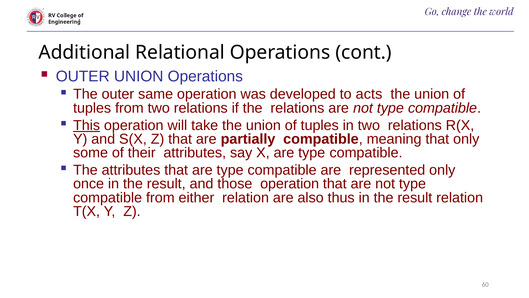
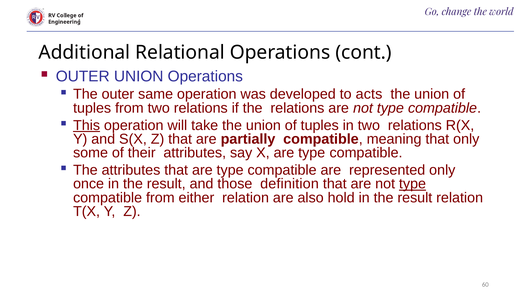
those operation: operation -> definition
type at (412, 184) underline: none -> present
thus: thus -> hold
